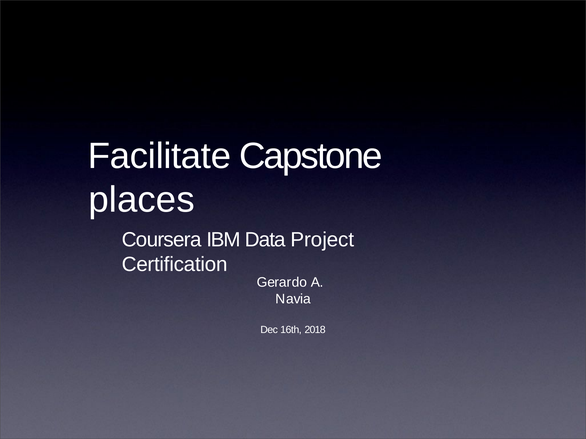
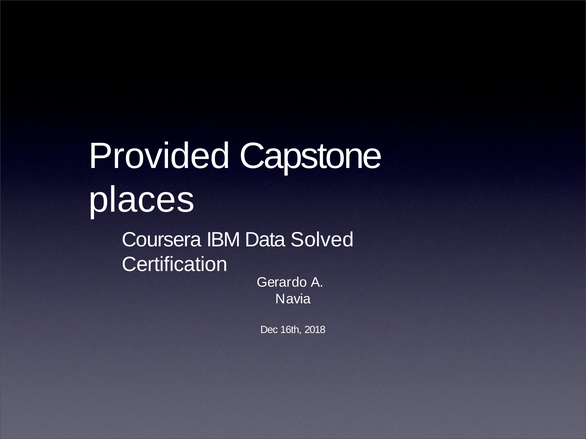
Facilitate: Facilitate -> Provided
Project: Project -> Solved
